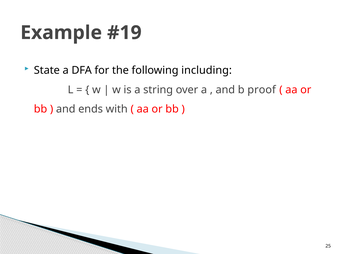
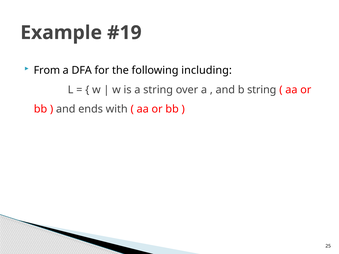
State: State -> From
b proof: proof -> string
